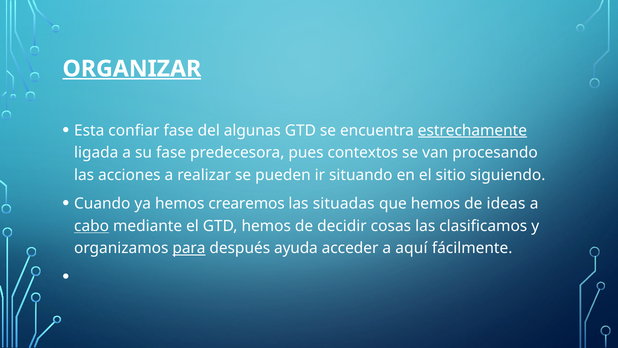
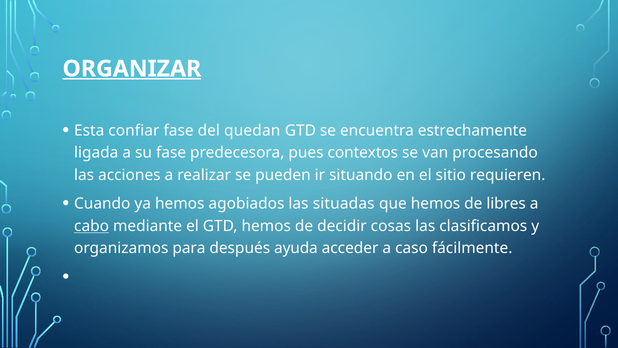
algunas: algunas -> quedan
estrechamente underline: present -> none
siguiendo: siguiendo -> requieren
crearemos: crearemos -> agobiados
ideas: ideas -> libres
para underline: present -> none
aquí: aquí -> caso
